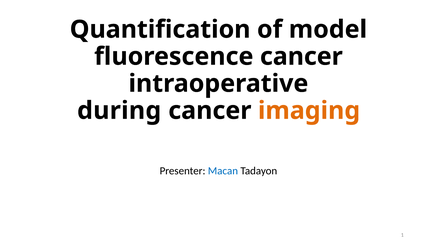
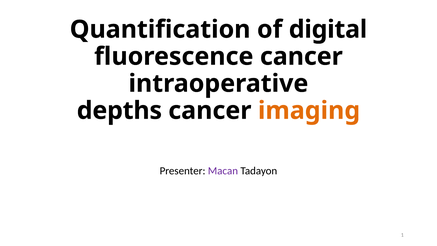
model: model -> digital
during: during -> depths
Macan colour: blue -> purple
